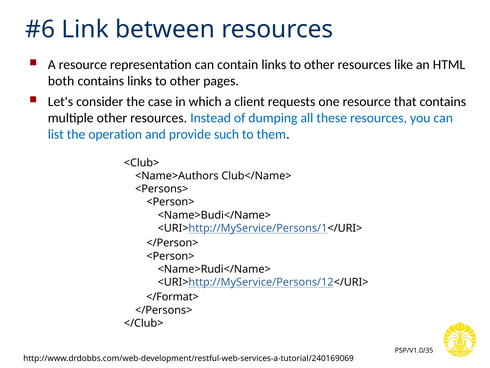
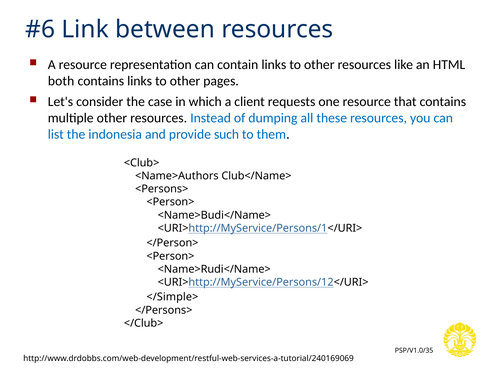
operation: operation -> indonesia
</Format>: </Format> -> </Simple>
